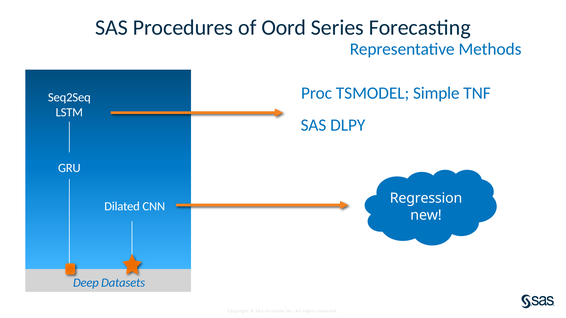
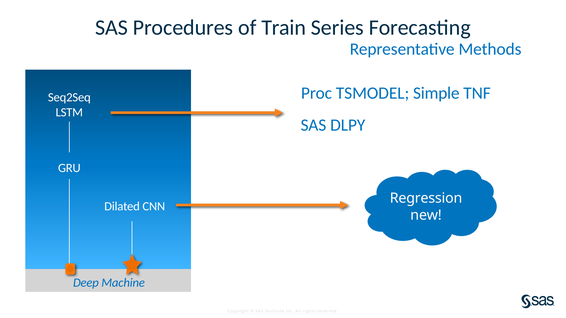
Oord: Oord -> Train
Datasets: Datasets -> Machine
